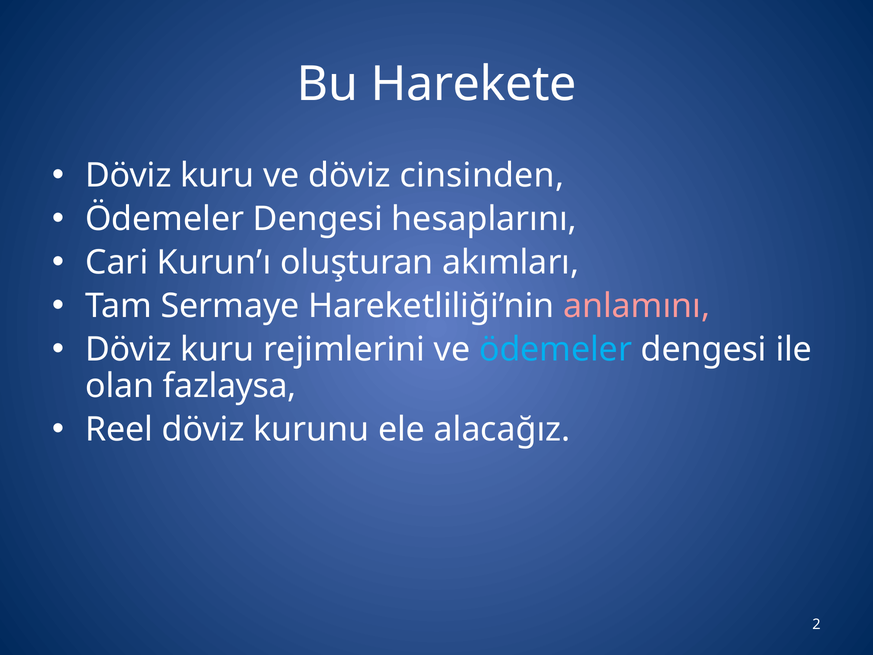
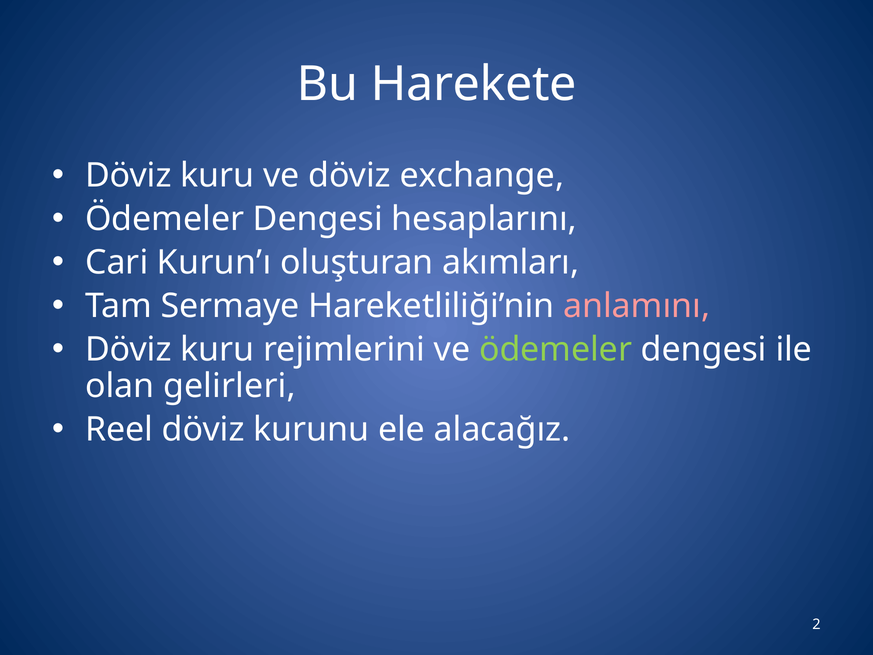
cinsinden: cinsinden -> exchange
ödemeler at (556, 349) colour: light blue -> light green
fazlaysa: fazlaysa -> gelirleri
